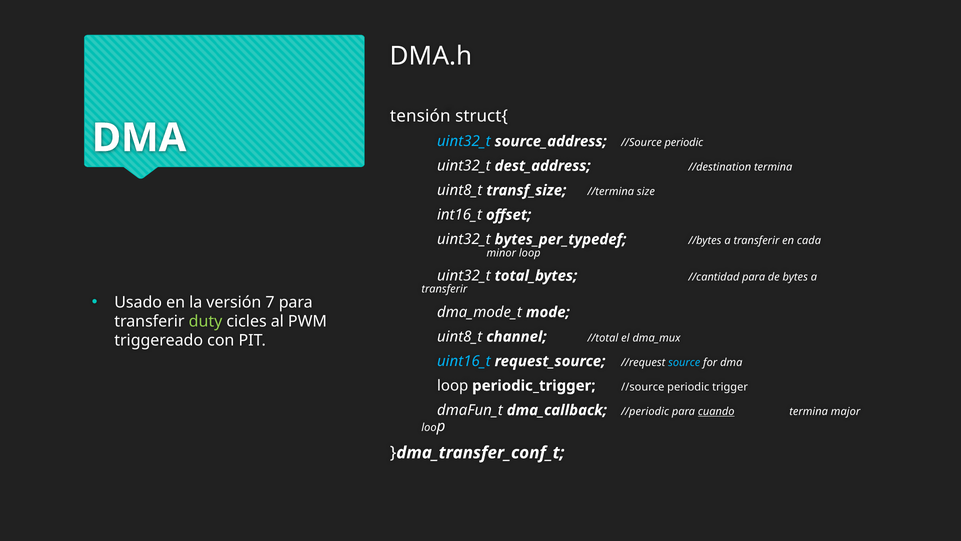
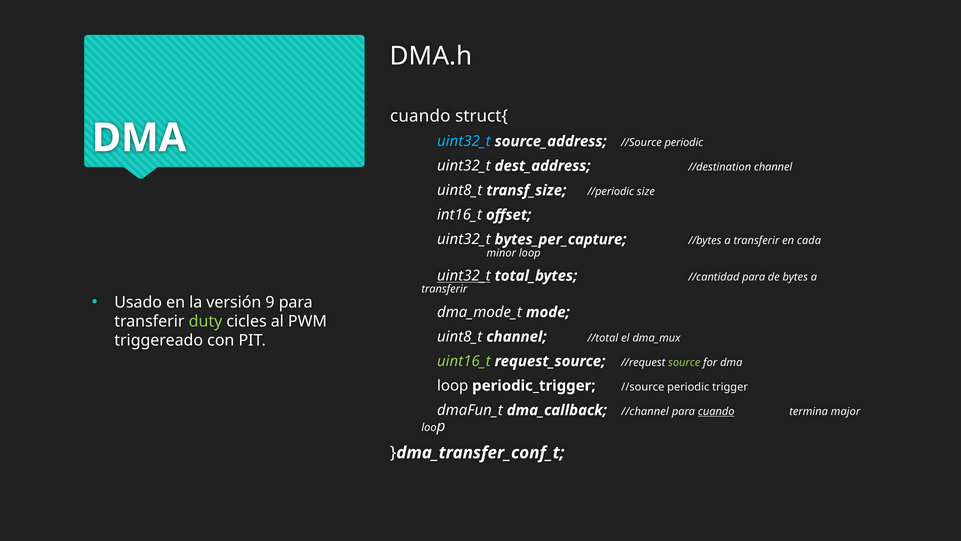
tensión at (420, 116): tensión -> cuando
//destination termina: termina -> channel
//termina: //termina -> //periodic
bytes_per_typedef: bytes_per_typedef -> bytes_per_capture
uint32_t at (464, 276) underline: none -> present
7: 7 -> 9
uint16_t colour: light blue -> light green
source colour: light blue -> light green
//periodic: //periodic -> //channel
